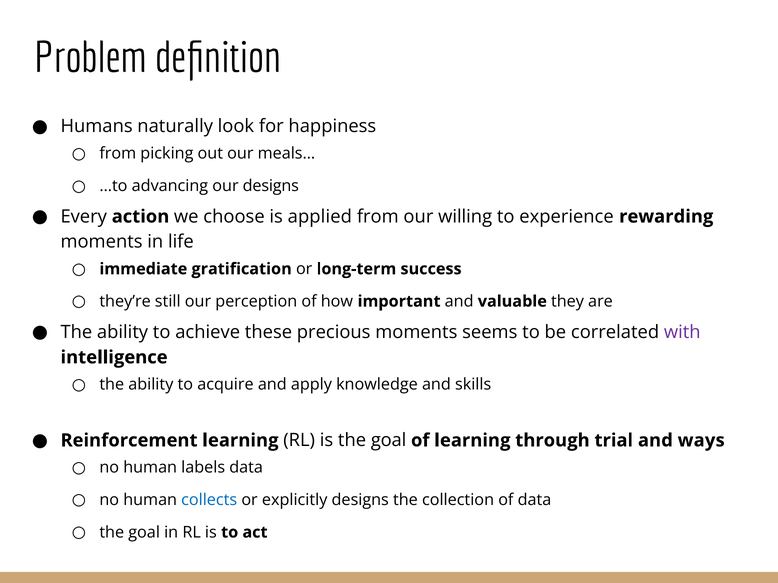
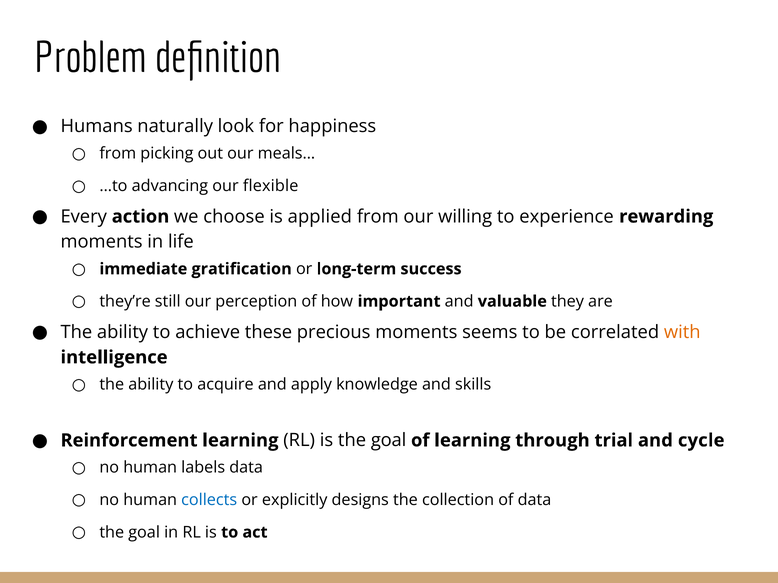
our designs: designs -> flexible
with colour: purple -> orange
ways: ways -> cycle
